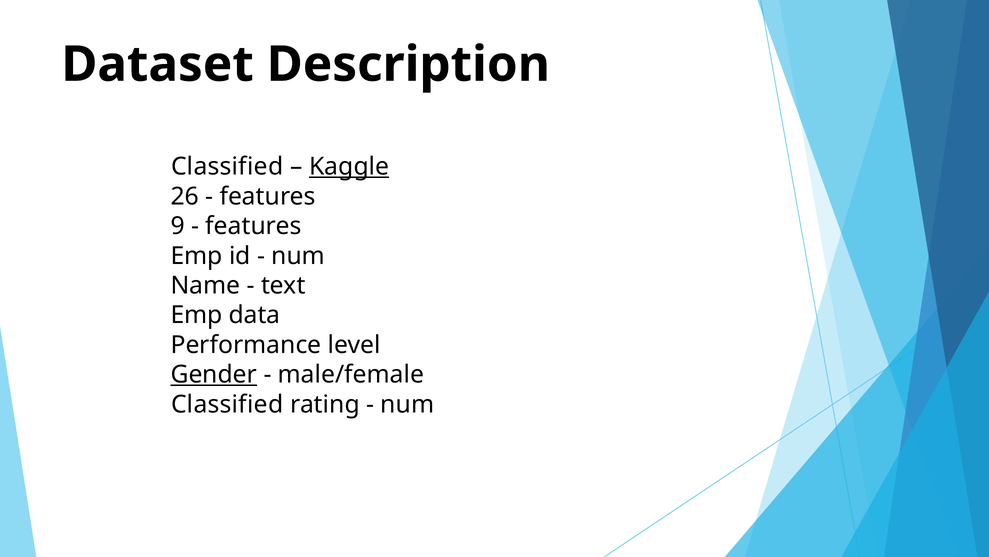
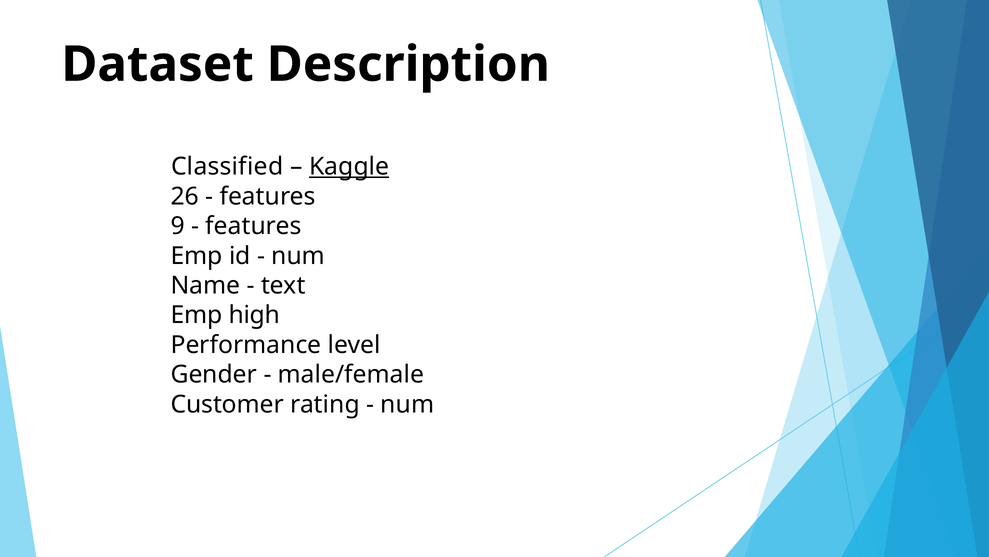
data: data -> high
Gender underline: present -> none
Classified at (227, 404): Classified -> Customer
